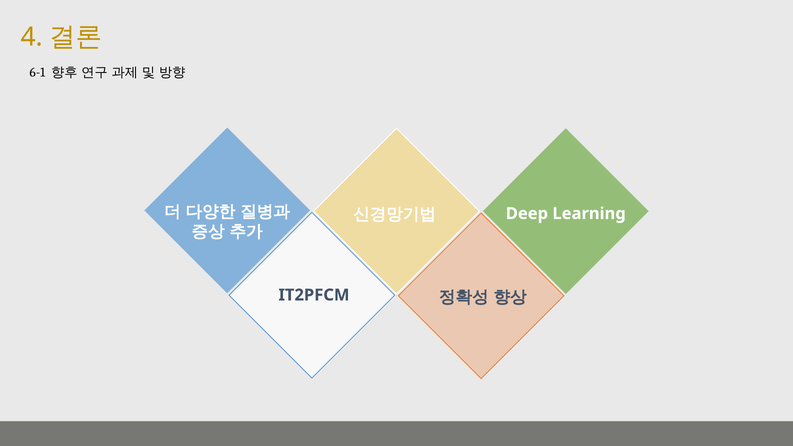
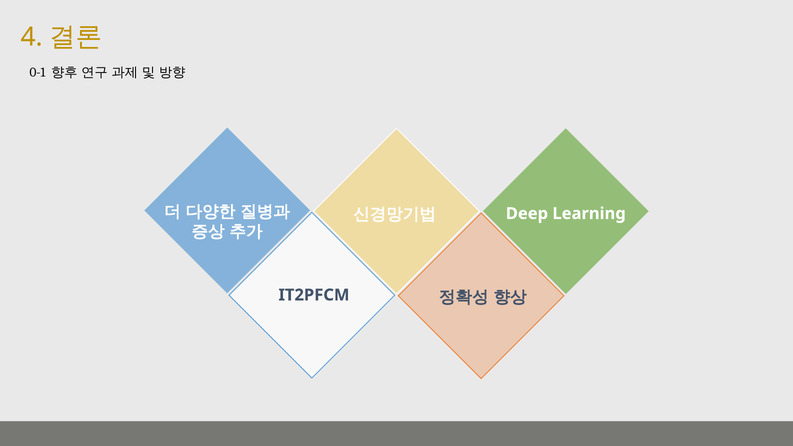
6-1: 6-1 -> 0-1
